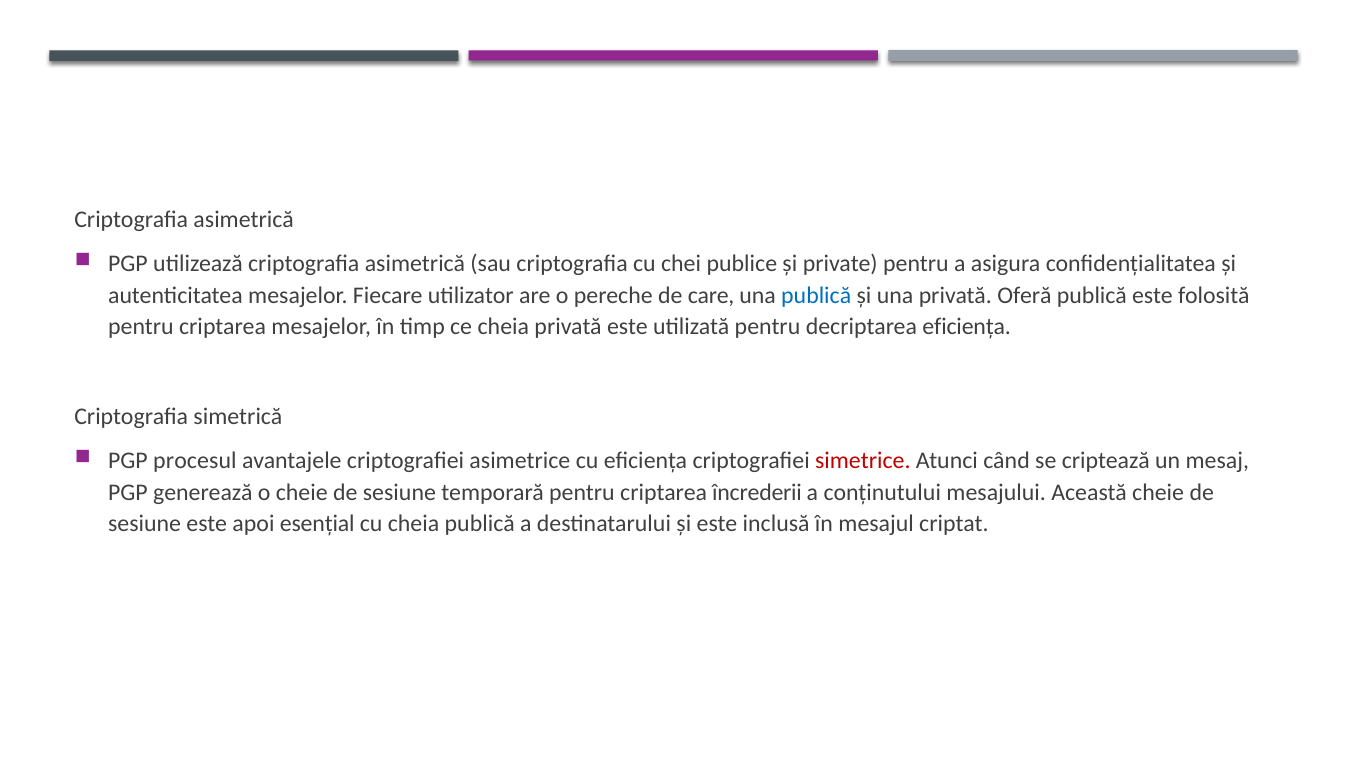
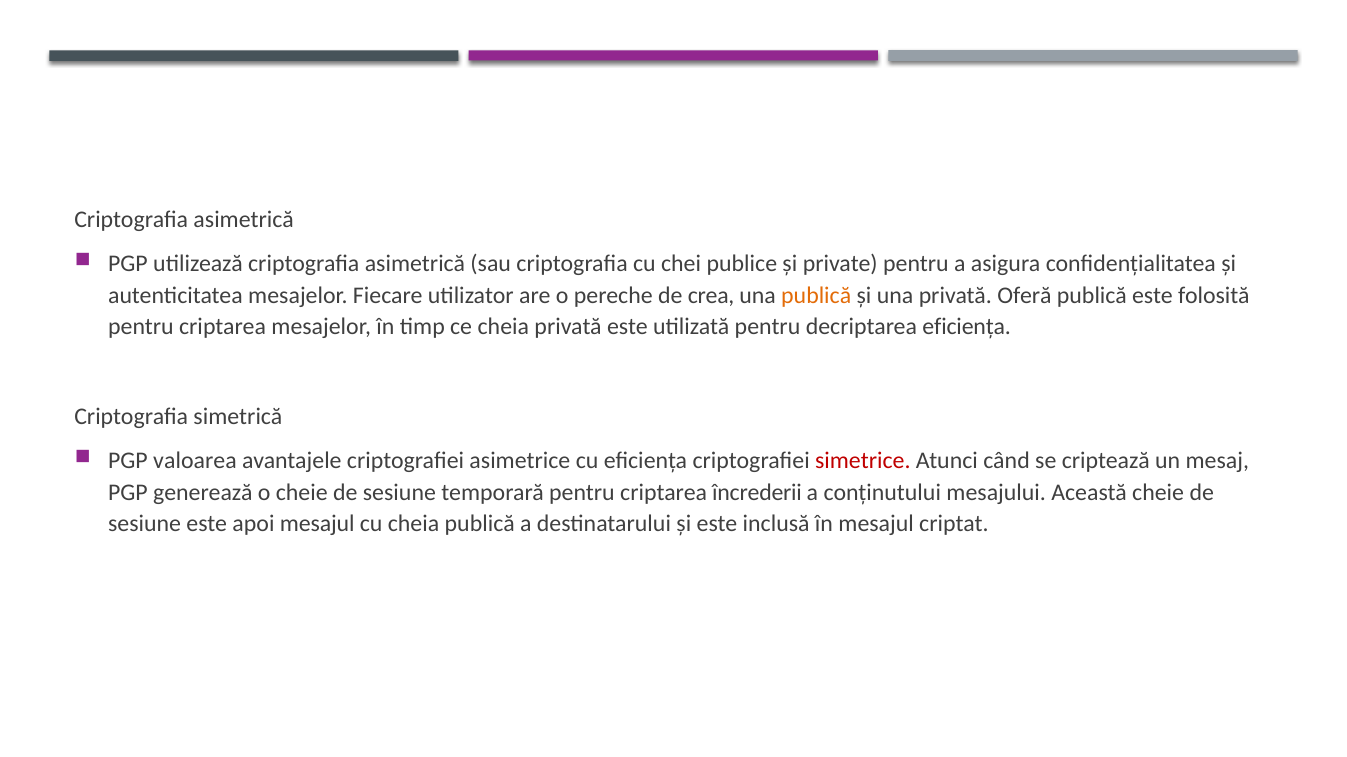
care: care -> crea
publică at (816, 296) colour: blue -> orange
procesul: procesul -> valoarea
apoi esențial: esențial -> mesajul
